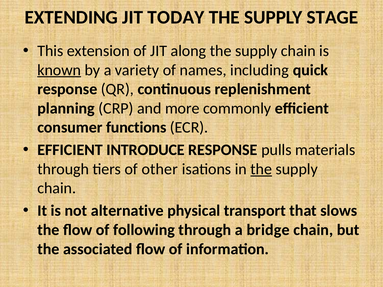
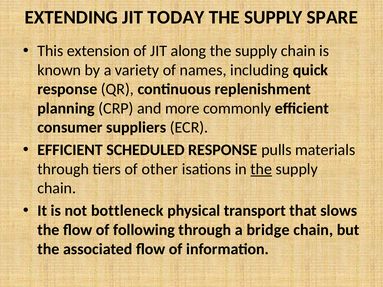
STAGE: STAGE -> SPARE
known underline: present -> none
functions: functions -> suppliers
INTRODUCE: INTRODUCE -> SCHEDULED
alternative: alternative -> bottleneck
